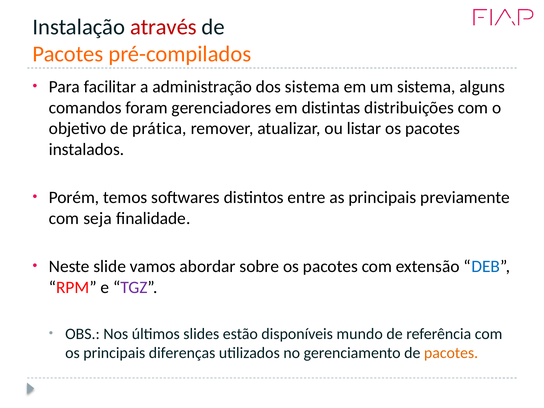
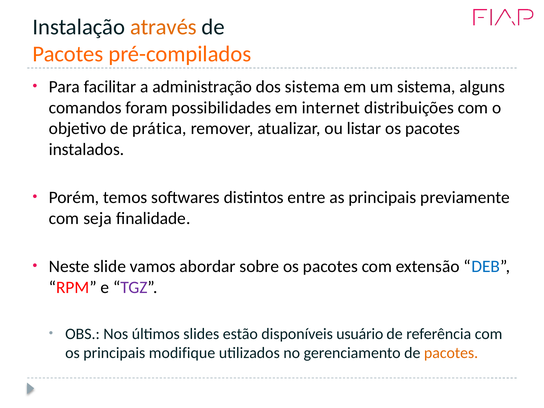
através colour: red -> orange
gerenciadores: gerenciadores -> possibilidades
distintas: distintas -> internet
mundo: mundo -> usuário
diferenças: diferenças -> modifique
